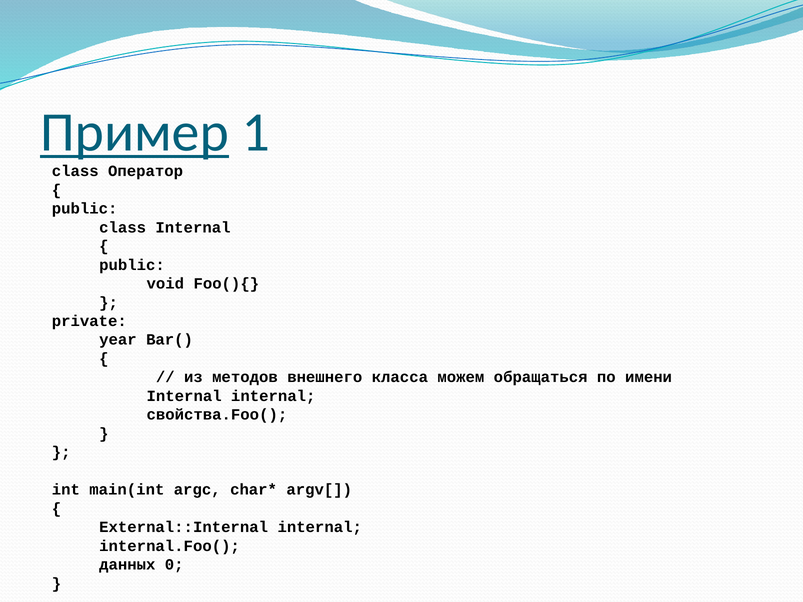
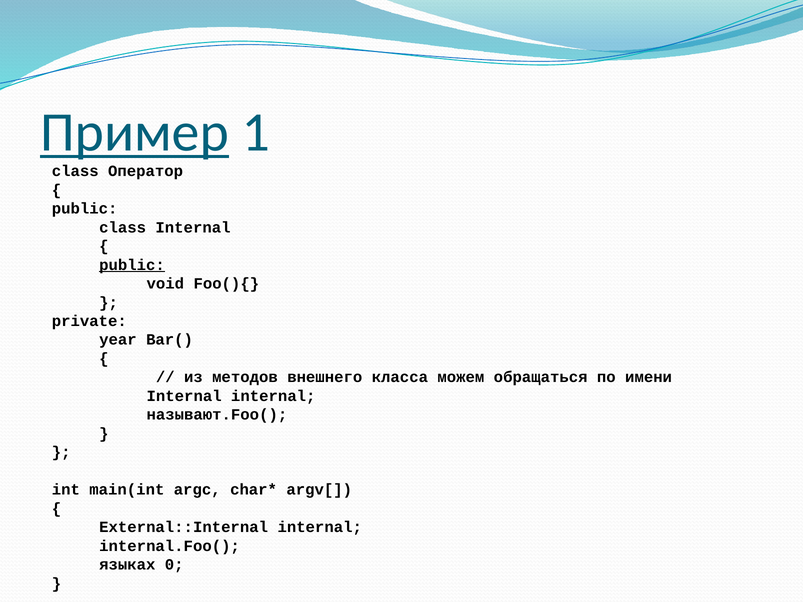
public at (132, 265) underline: none -> present
свойства.Foo(: свойства.Foo( -> называют.Foo(
данных: данных -> языках
